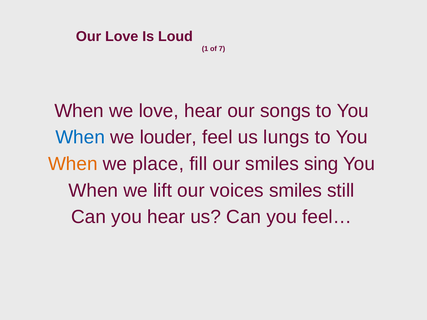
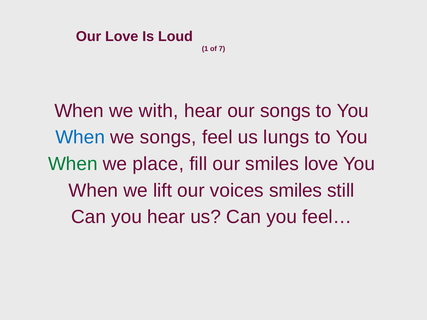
we love: love -> with
we louder: louder -> songs
When at (73, 164) colour: orange -> green
smiles sing: sing -> love
